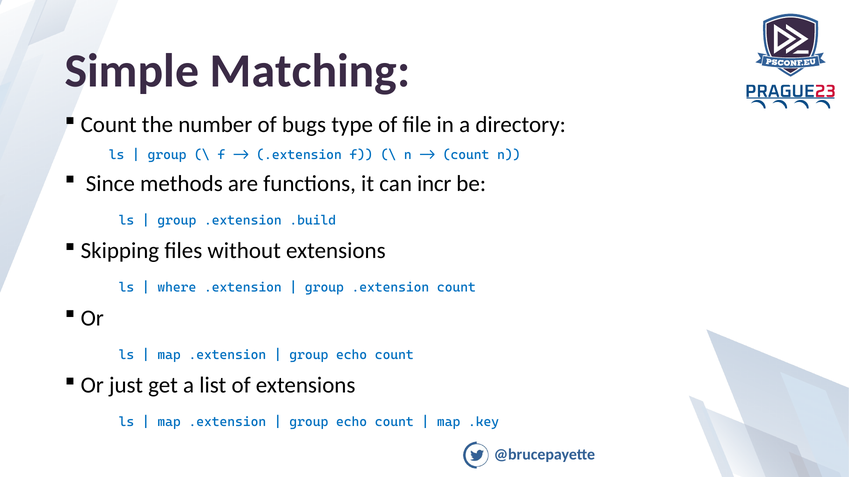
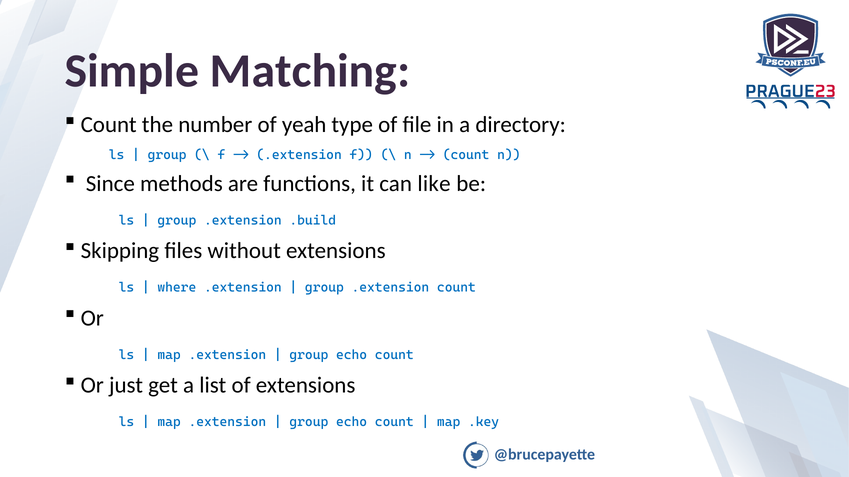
bugs: bugs -> yeah
incr: incr -> like
